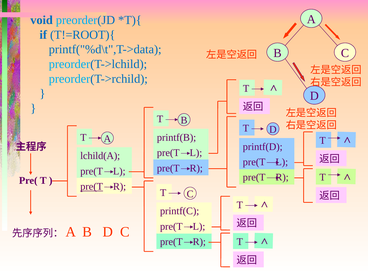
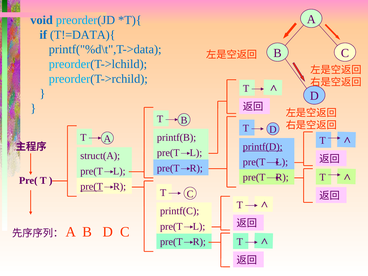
T!=ROOT){: T!=ROOT){ -> T!=DATA){
printf(D underline: none -> present
lchild(A: lchild(A -> struct(A
